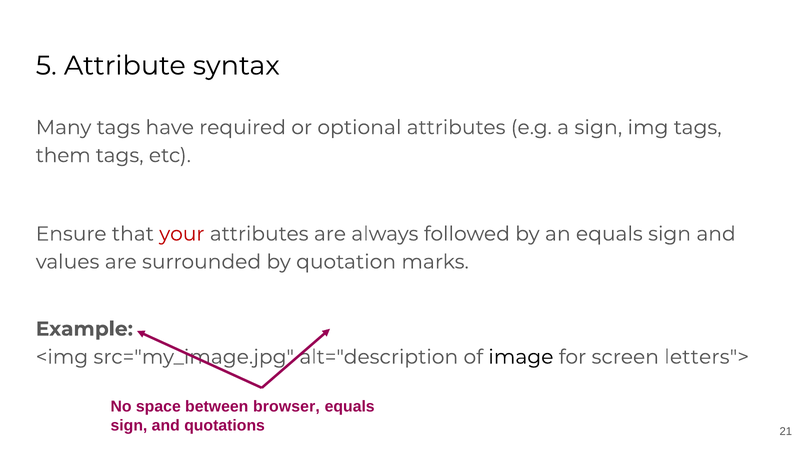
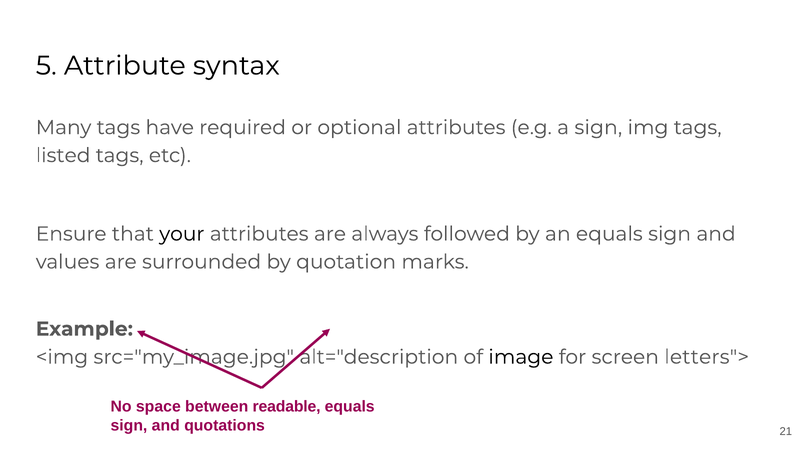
them: them -> listed
your colour: red -> black
browser: browser -> readable
